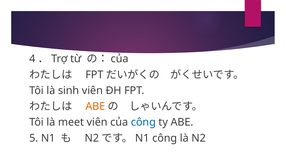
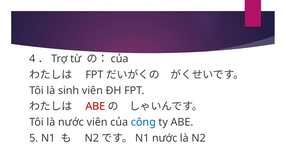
ABE at (95, 106) colour: orange -> red
là meet: meet -> nước
N1 công: công -> nước
